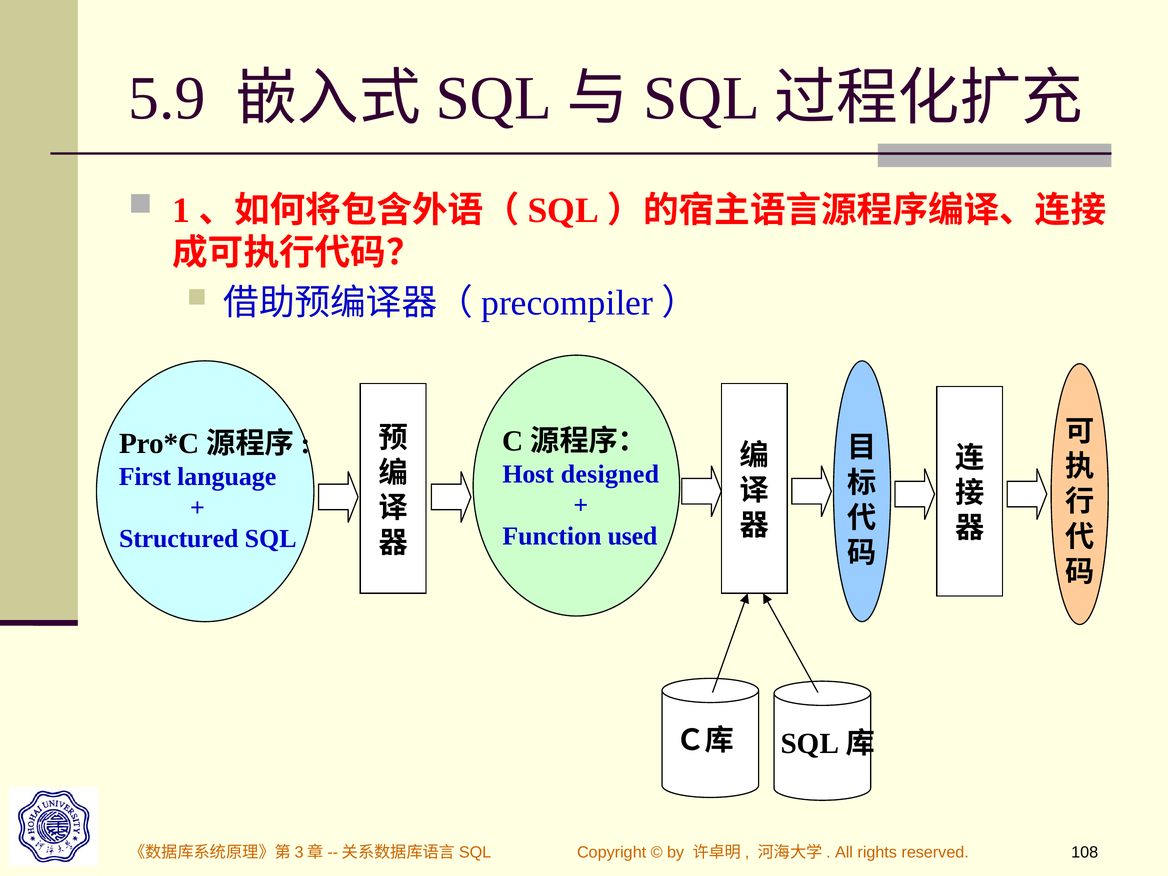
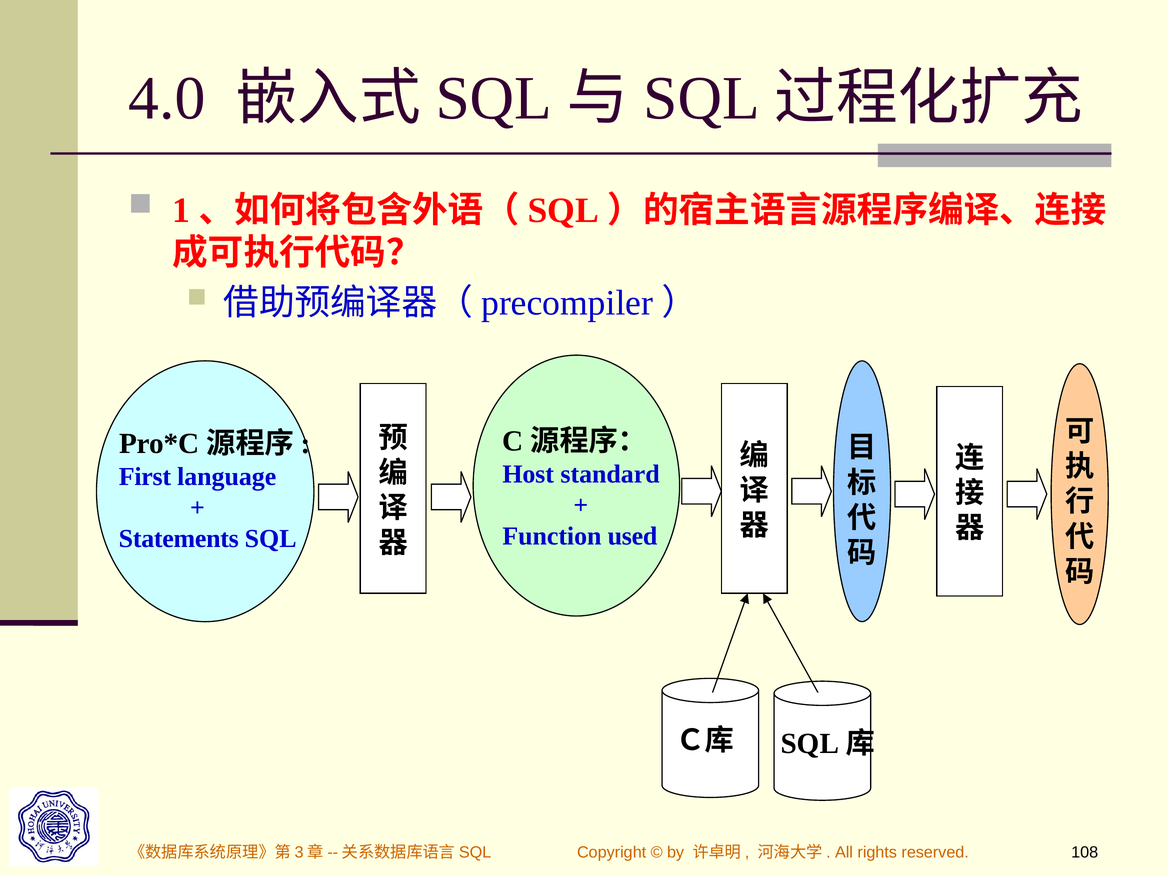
5.9: 5.9 -> 4.0
designed: designed -> standard
Structured: Structured -> Statements
